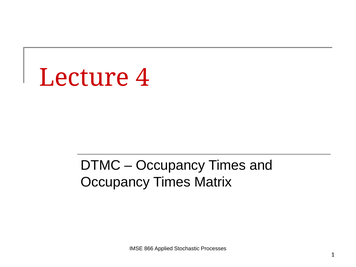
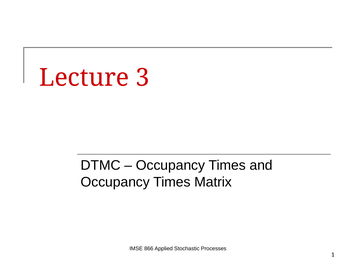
4: 4 -> 3
